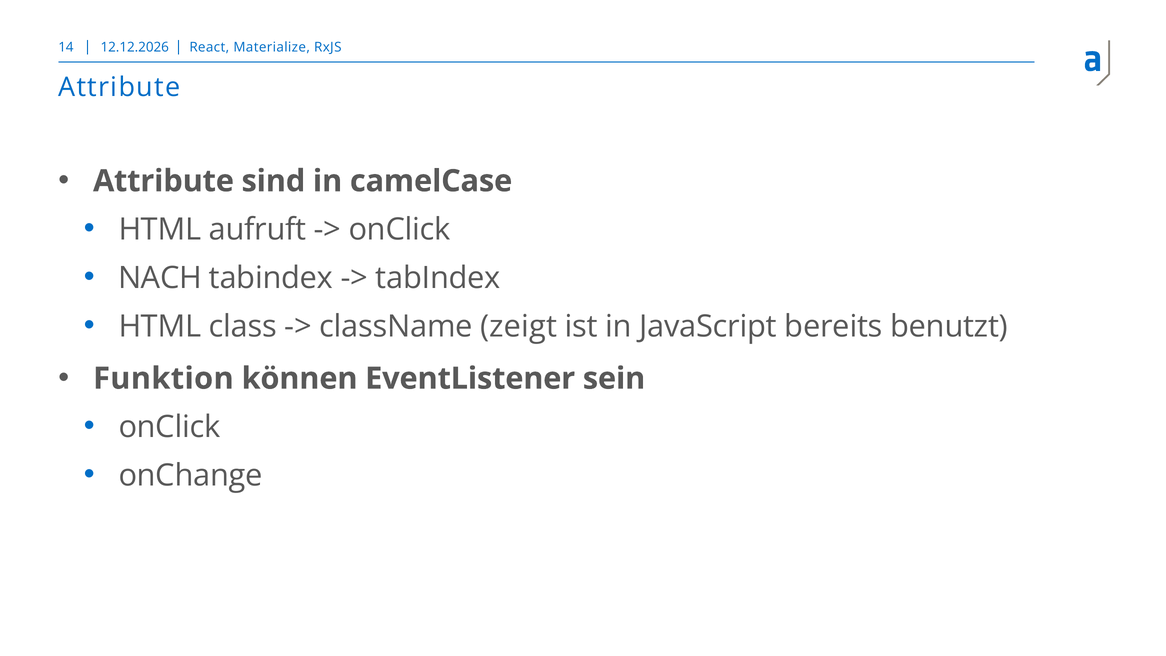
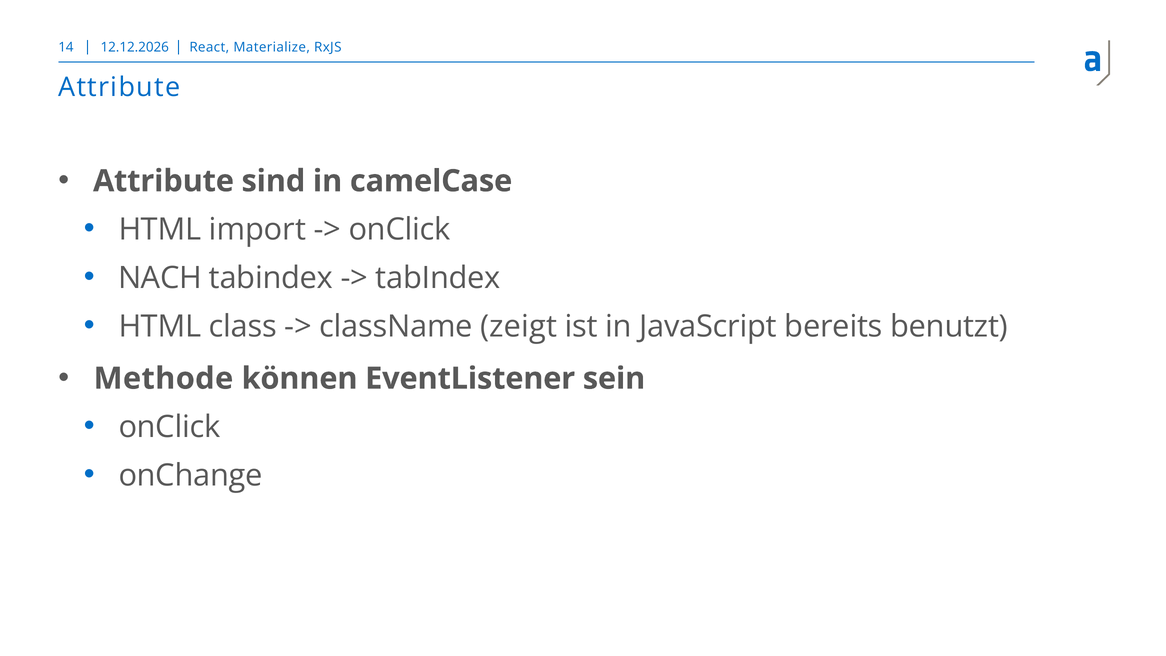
aufruft: aufruft -> import
Funktion: Funktion -> Methode
